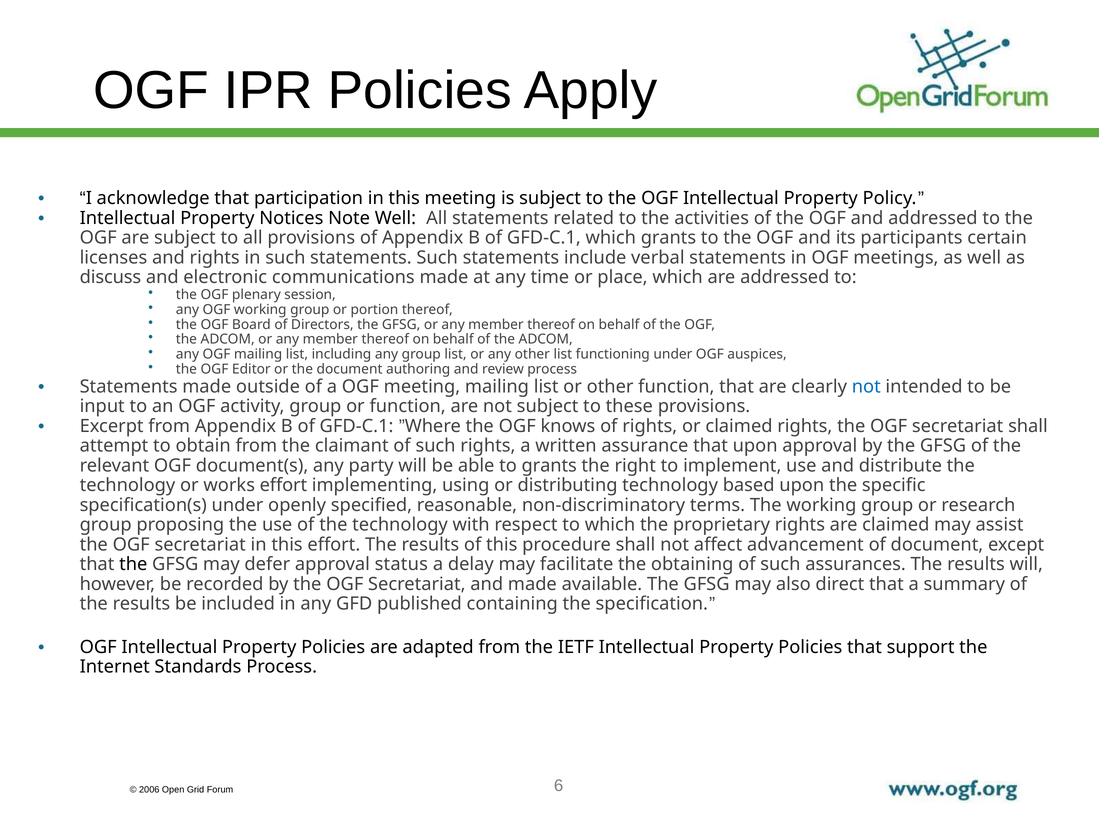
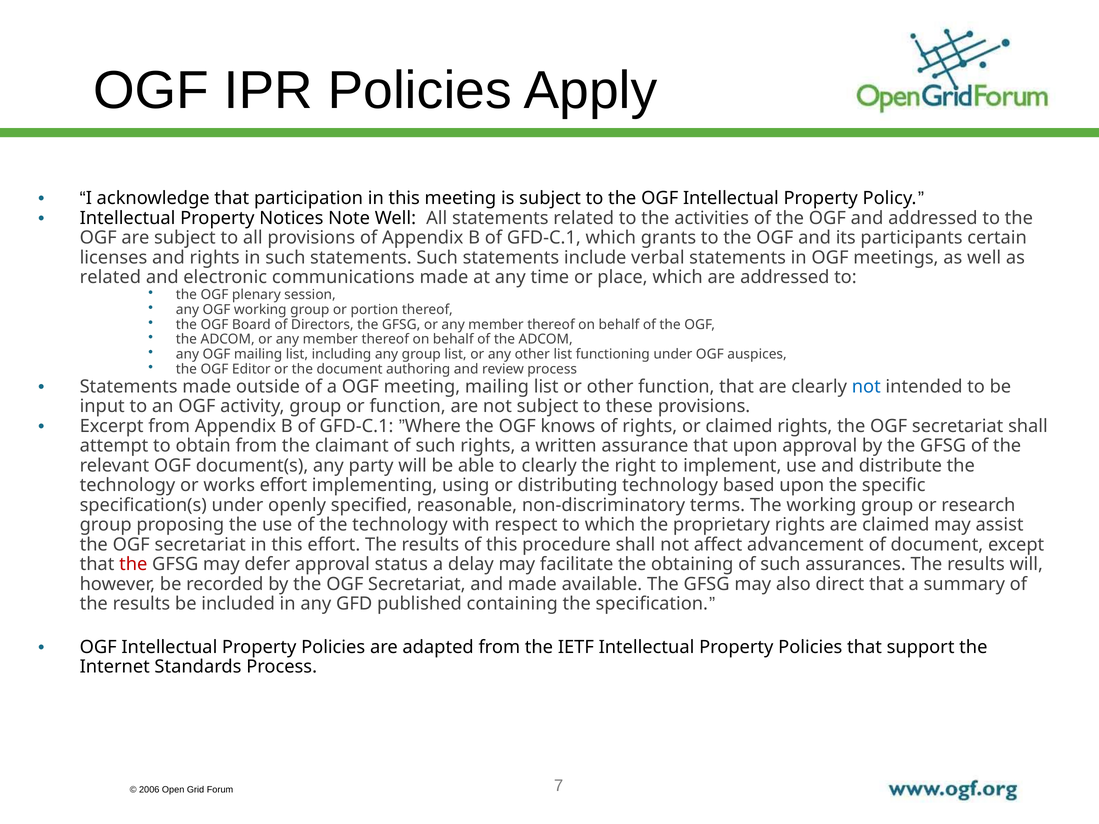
discuss at (110, 278): discuss -> related
to grants: grants -> clearly
the at (133, 565) colour: black -> red
6: 6 -> 7
